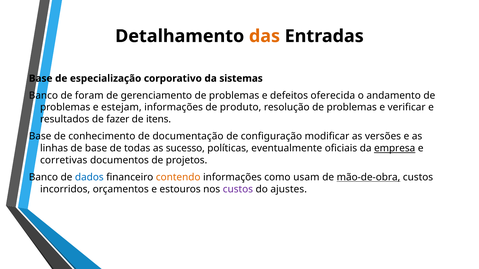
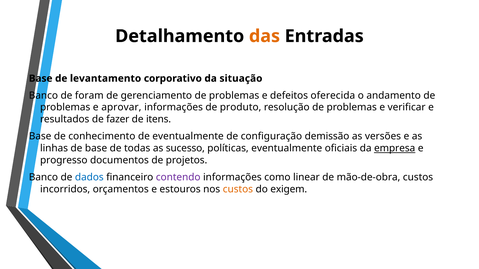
especialização: especialização -> levantamento
sistemas: sistemas -> situação
estejam: estejam -> aprovar
de documentação: documentação -> eventualmente
modificar: modificar -> demissão
corretivas: corretivas -> progresso
contendo colour: orange -> purple
usam: usam -> linear
mão-de-obra underline: present -> none
custos at (238, 189) colour: purple -> orange
ajustes: ajustes -> exigem
